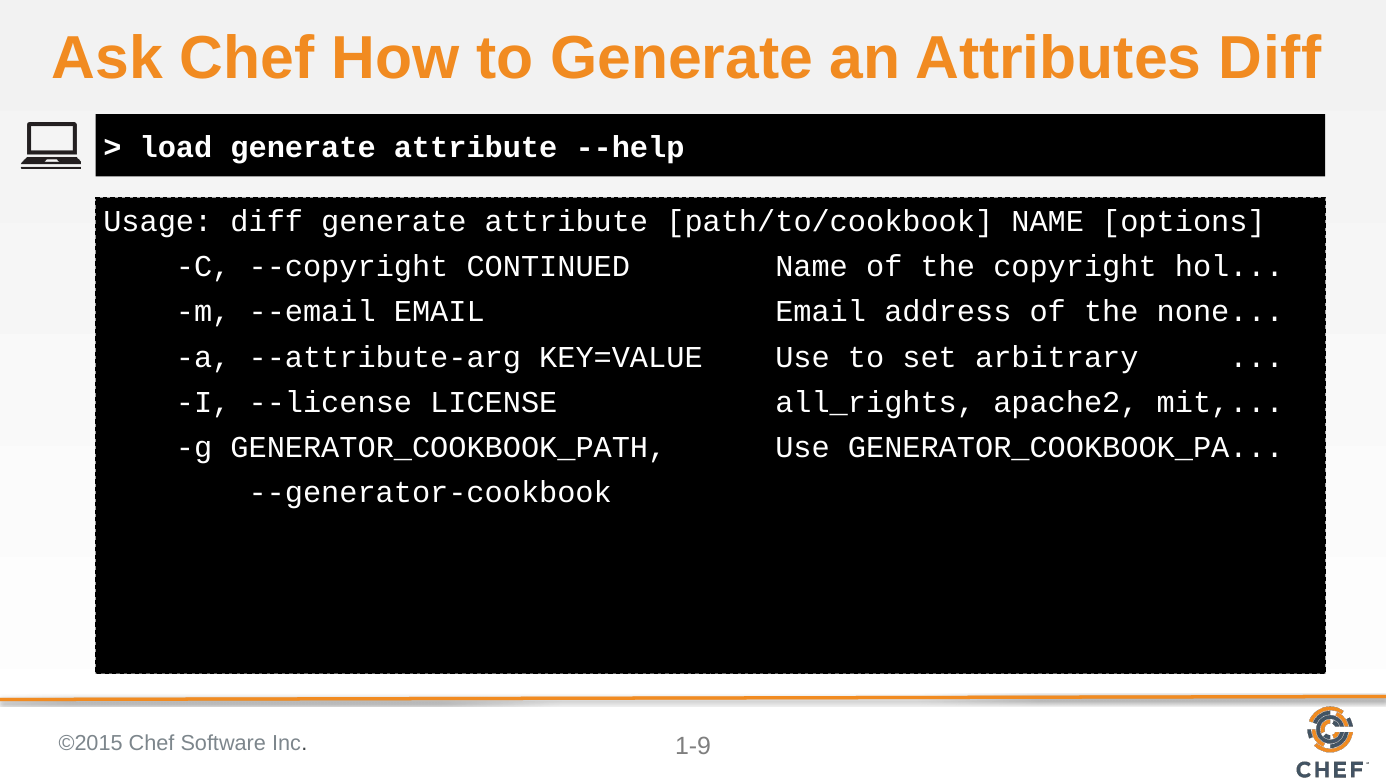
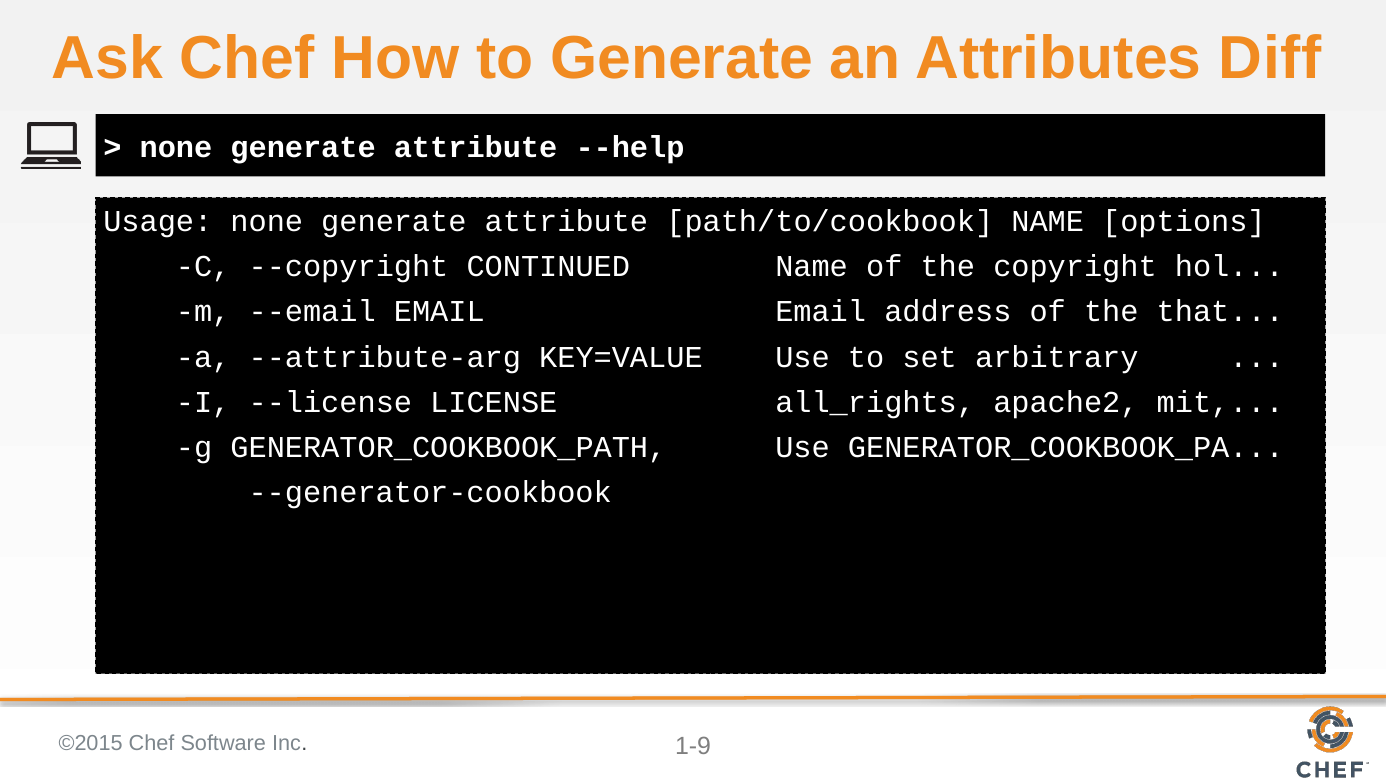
load at (176, 147): load -> none
Usage diff: diff -> none
none: none -> that
